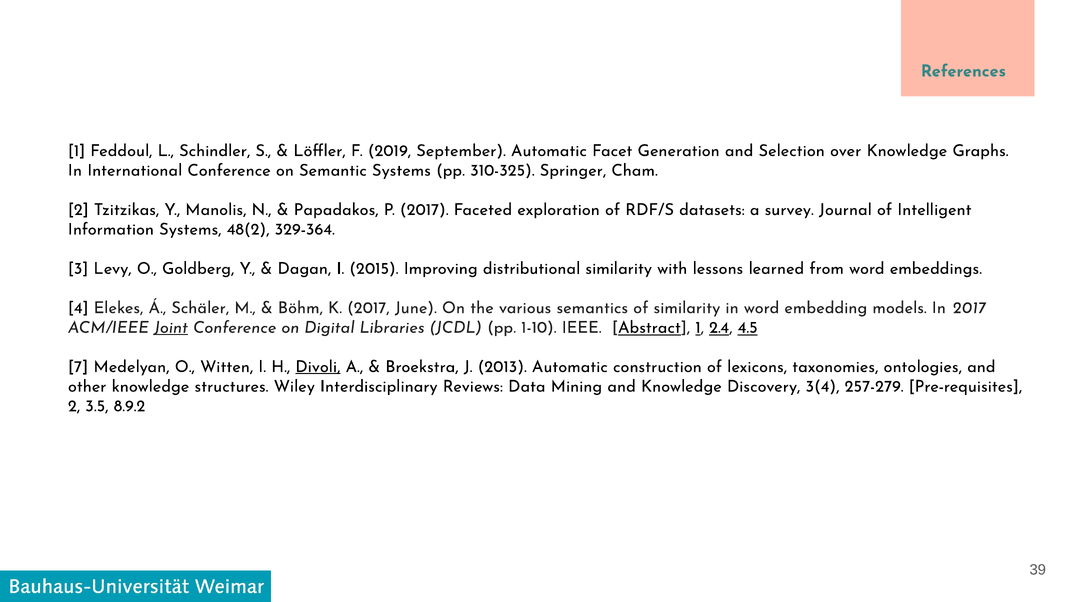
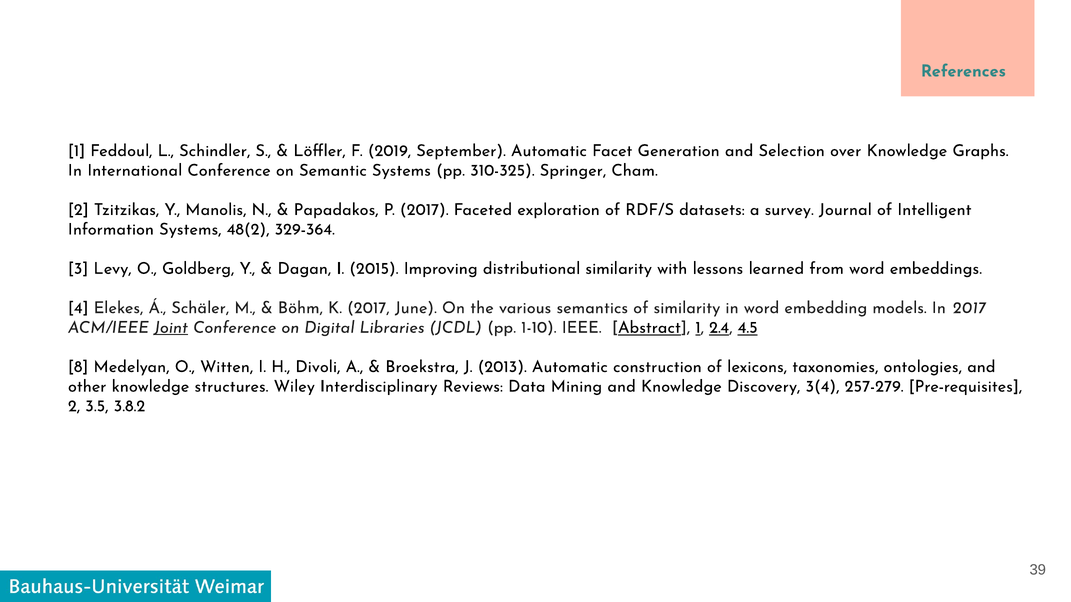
7: 7 -> 8
Divoli underline: present -> none
8.9.2: 8.9.2 -> 3.8.2
